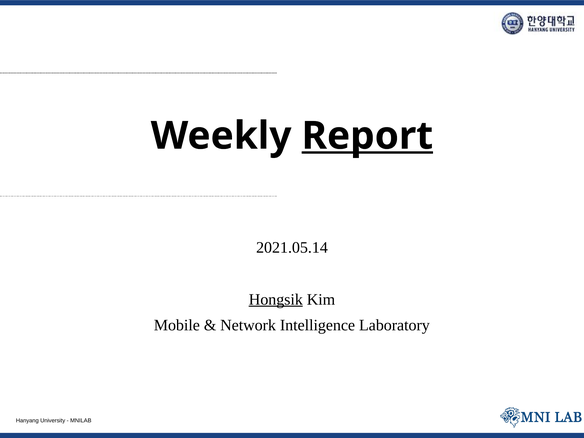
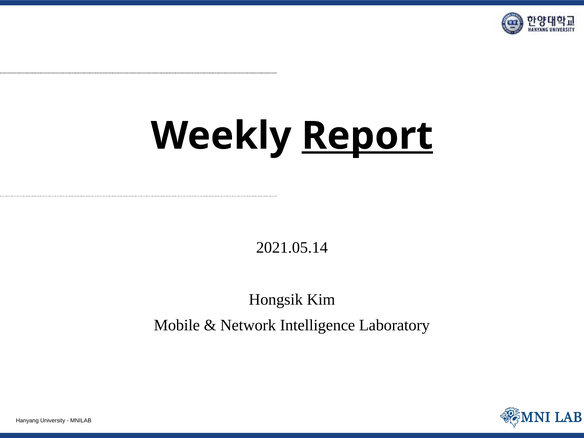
Hongsik underline: present -> none
